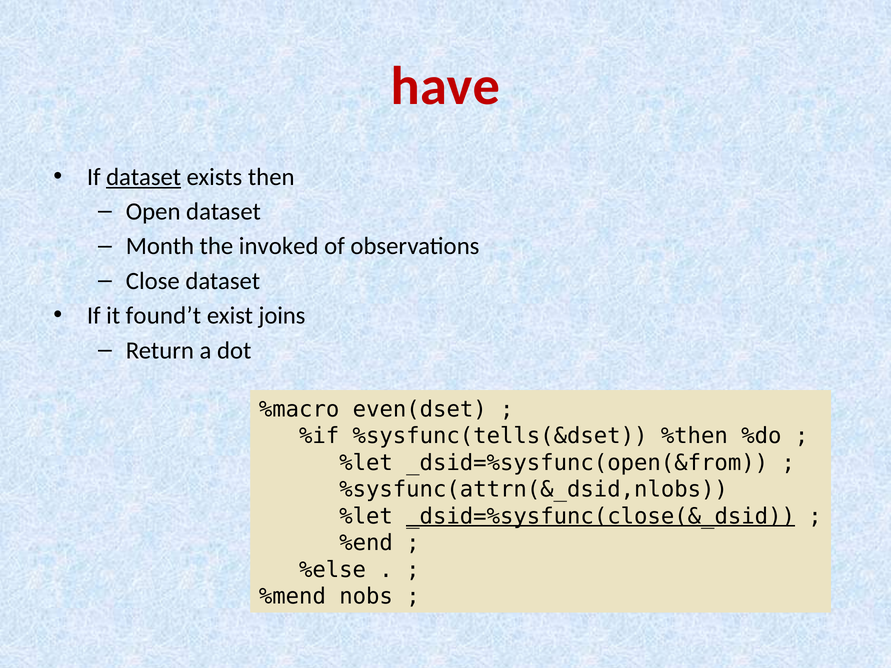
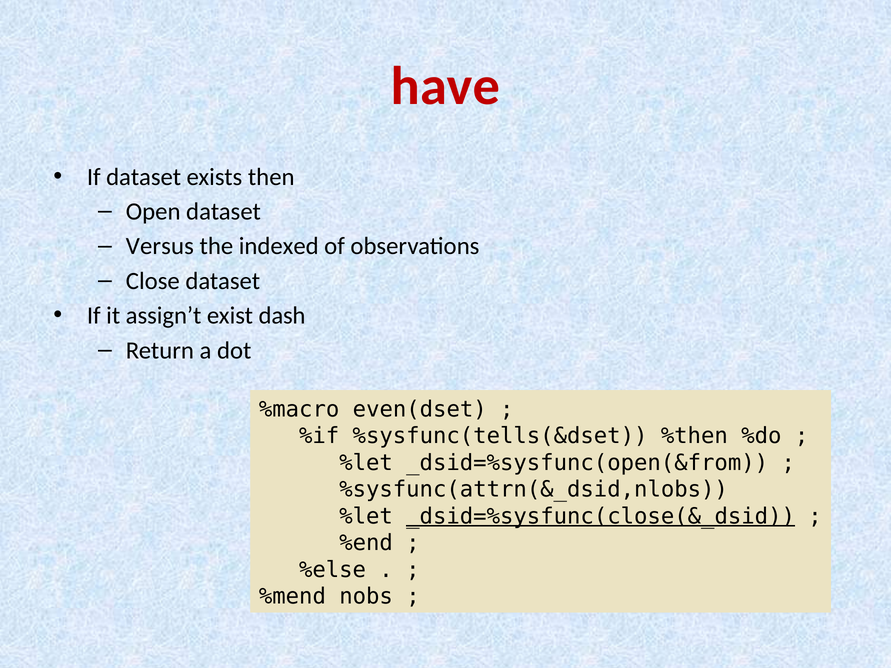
dataset at (144, 177) underline: present -> none
Month: Month -> Versus
invoked: invoked -> indexed
found’t: found’t -> assign’t
joins: joins -> dash
